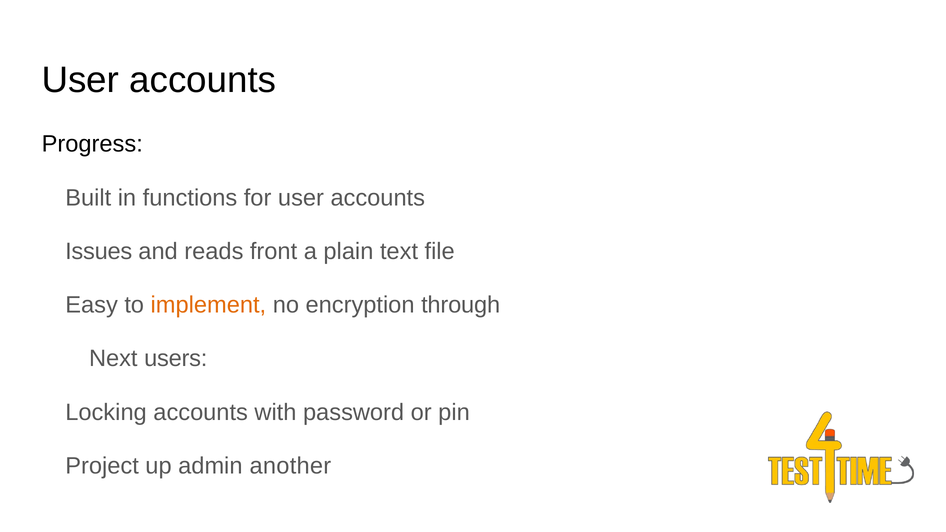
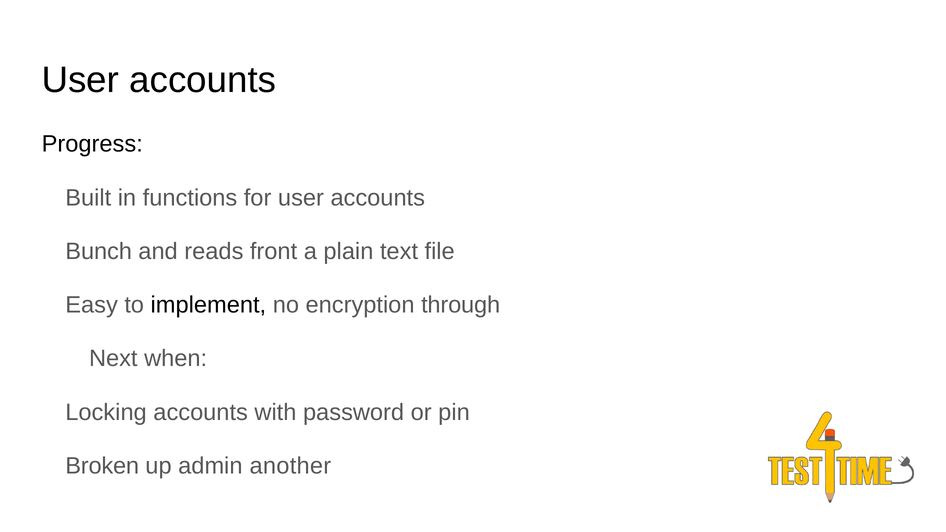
Issues: Issues -> Bunch
implement colour: orange -> black
users: users -> when
Project: Project -> Broken
